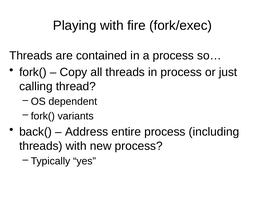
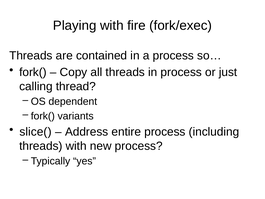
back(: back( -> slice(
